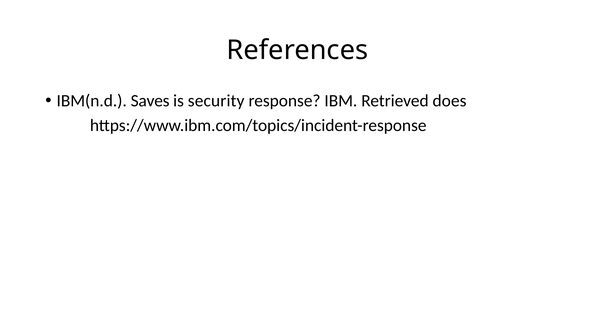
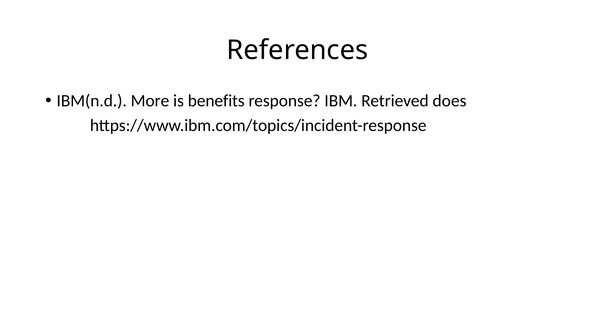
Saves: Saves -> More
security: security -> benefits
